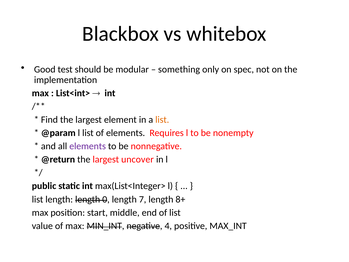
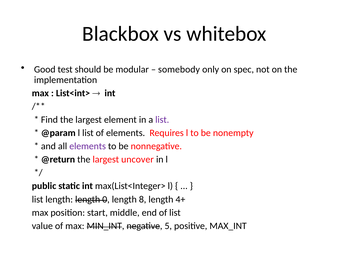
something: something -> somebody
list at (162, 120) colour: orange -> purple
7: 7 -> 8
8+: 8+ -> 4+
4: 4 -> 5
